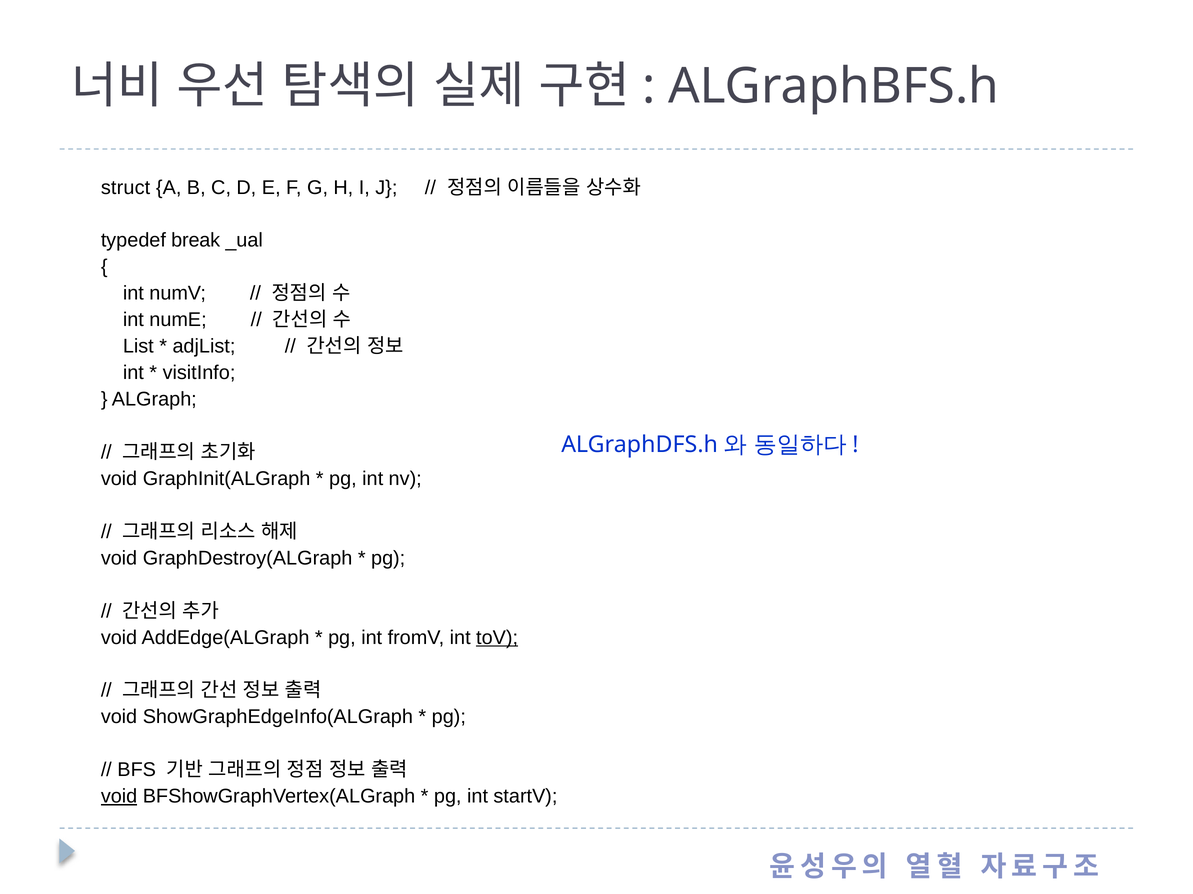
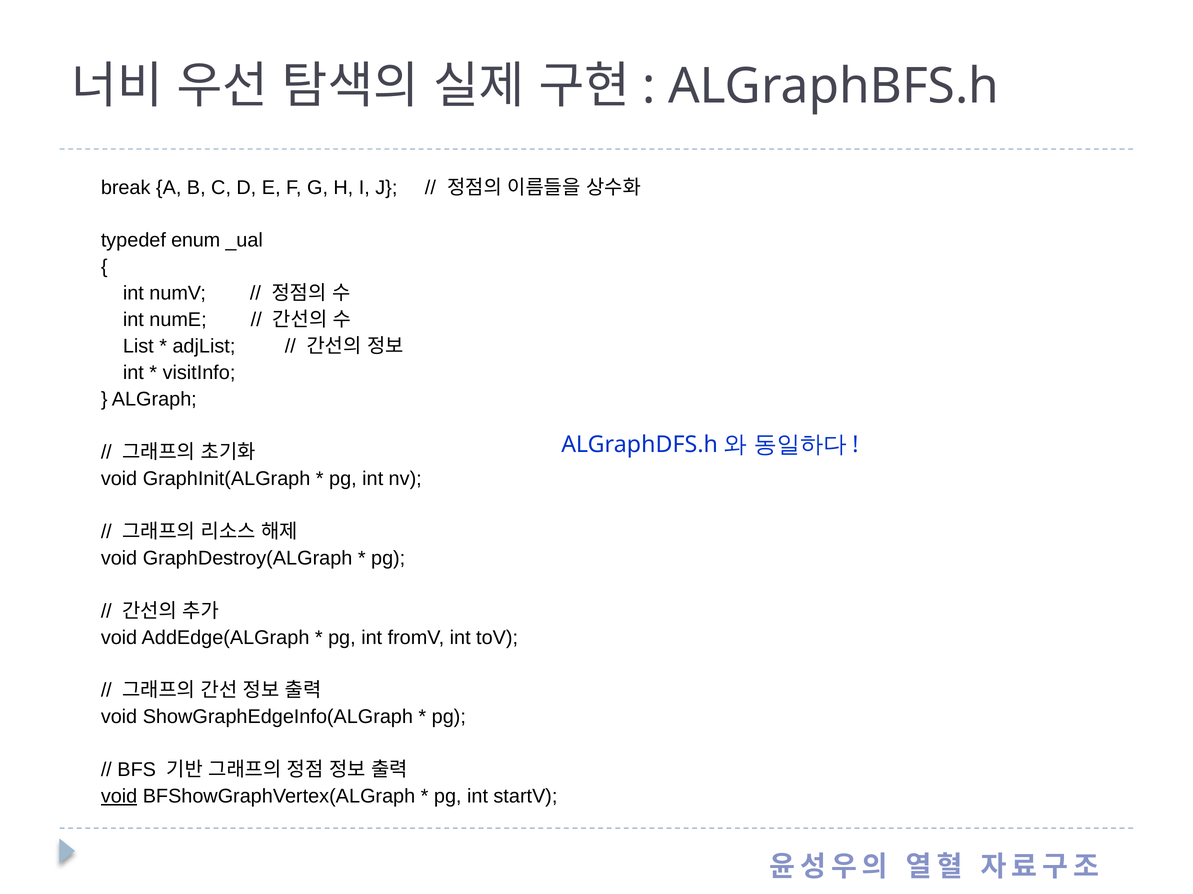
struct: struct -> break
break: break -> enum
toV underline: present -> none
